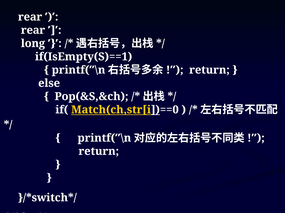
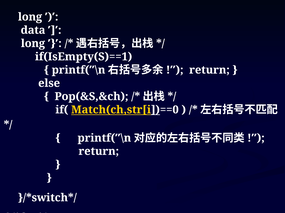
rear at (30, 17): rear -> long
rear at (33, 30): rear -> data
